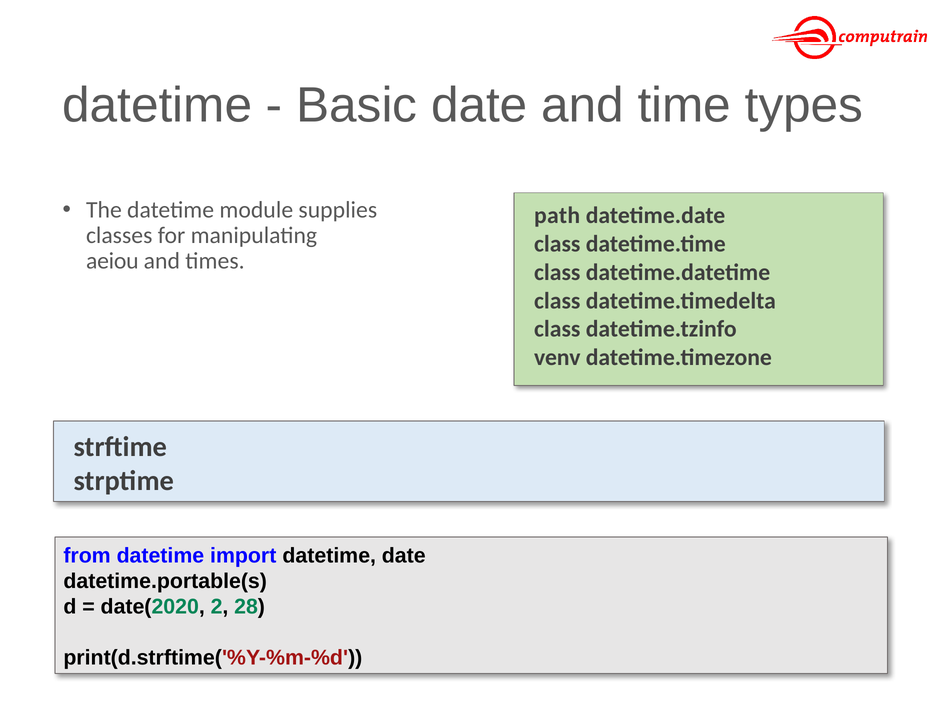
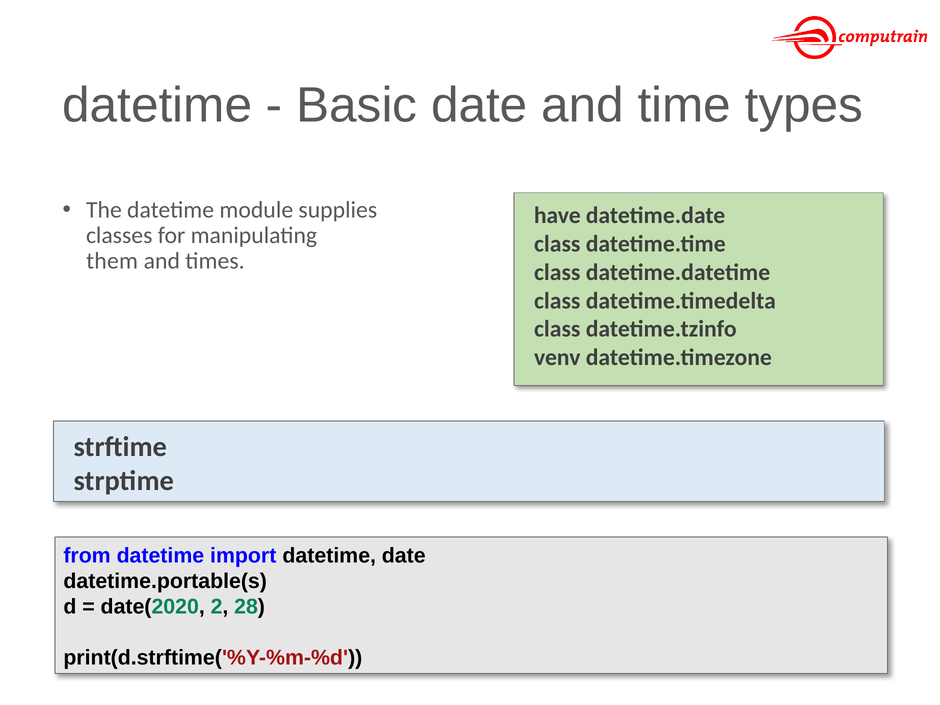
path: path -> have
aeiou: aeiou -> them
